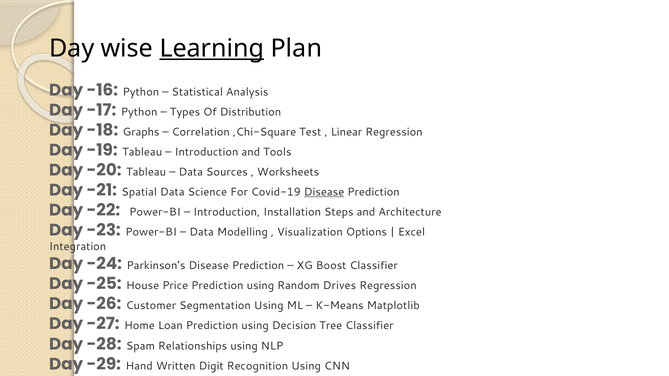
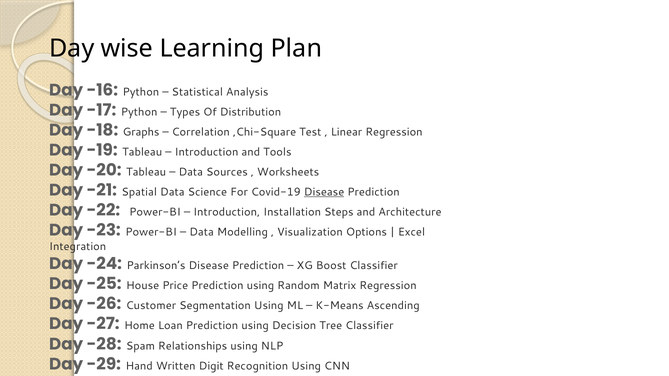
Learning at (212, 48) underline: present -> none
Drives: Drives -> Matrix
Matplotlib: Matplotlib -> Ascending
